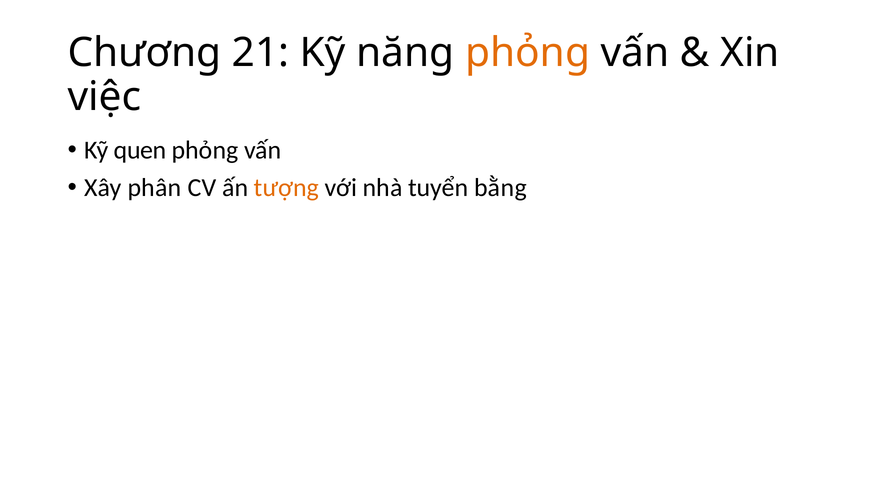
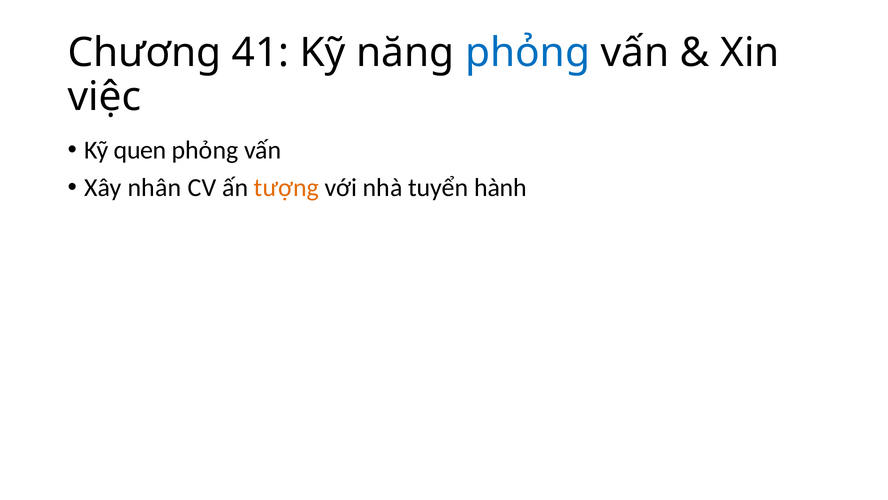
21: 21 -> 41
phỏng at (528, 53) colour: orange -> blue
phân: phân -> nhân
bằng: bằng -> hành
